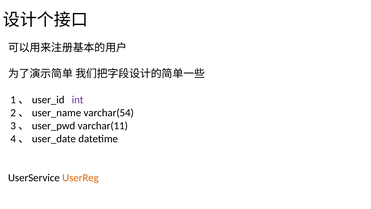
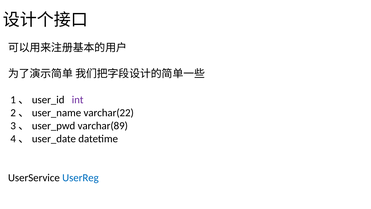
varchar(54: varchar(54 -> varchar(22
varchar(11: varchar(11 -> varchar(89
UserReg colour: orange -> blue
